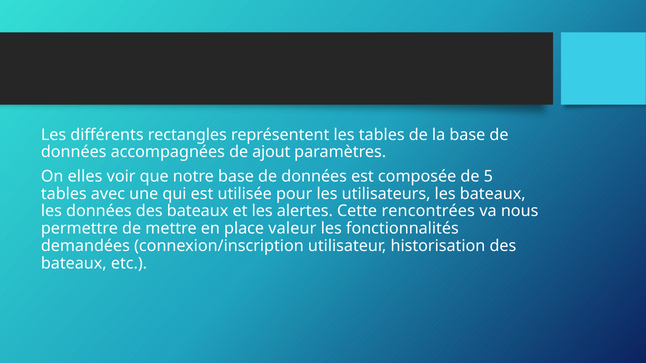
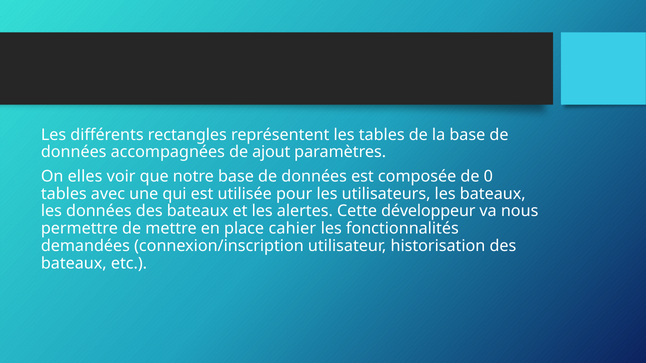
5: 5 -> 0
rencontrées: rencontrées -> développeur
valeur: valeur -> cahier
